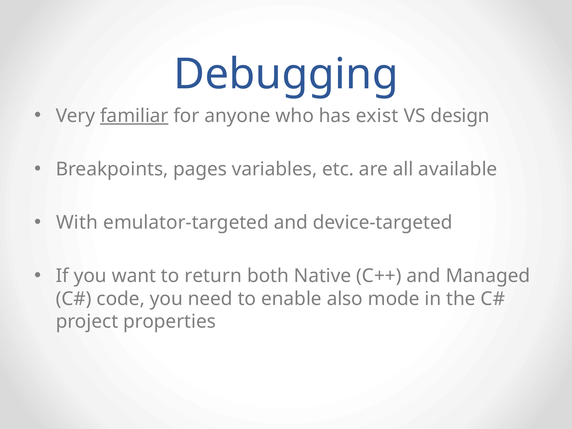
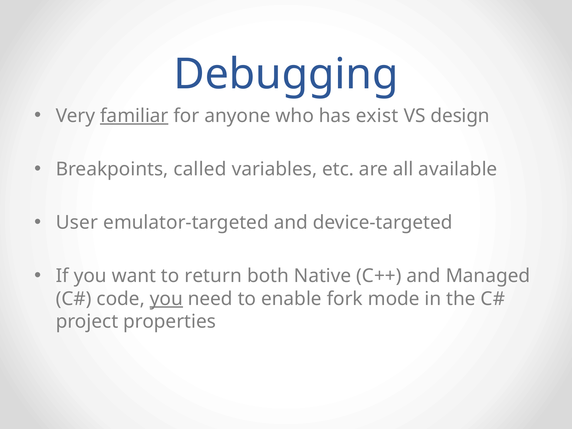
pages: pages -> called
With: With -> User
you at (166, 299) underline: none -> present
also: also -> fork
